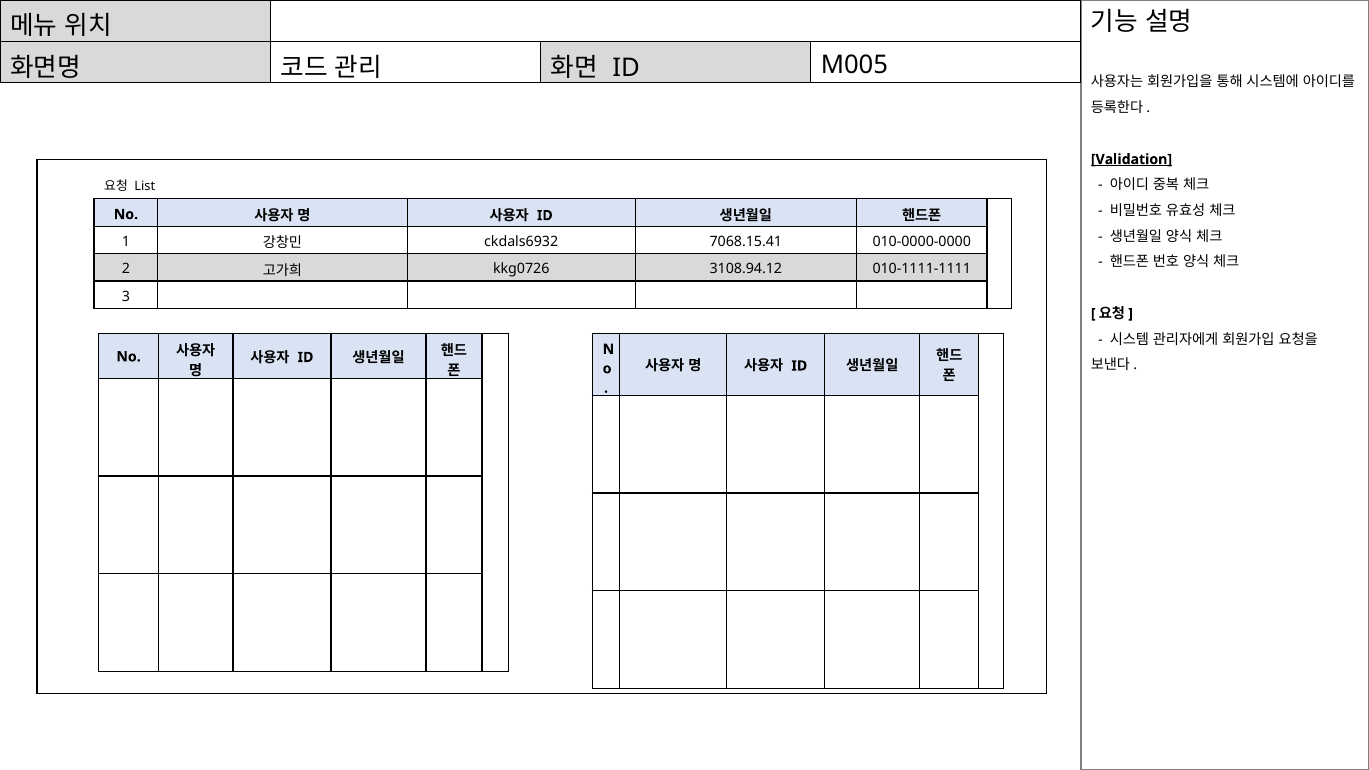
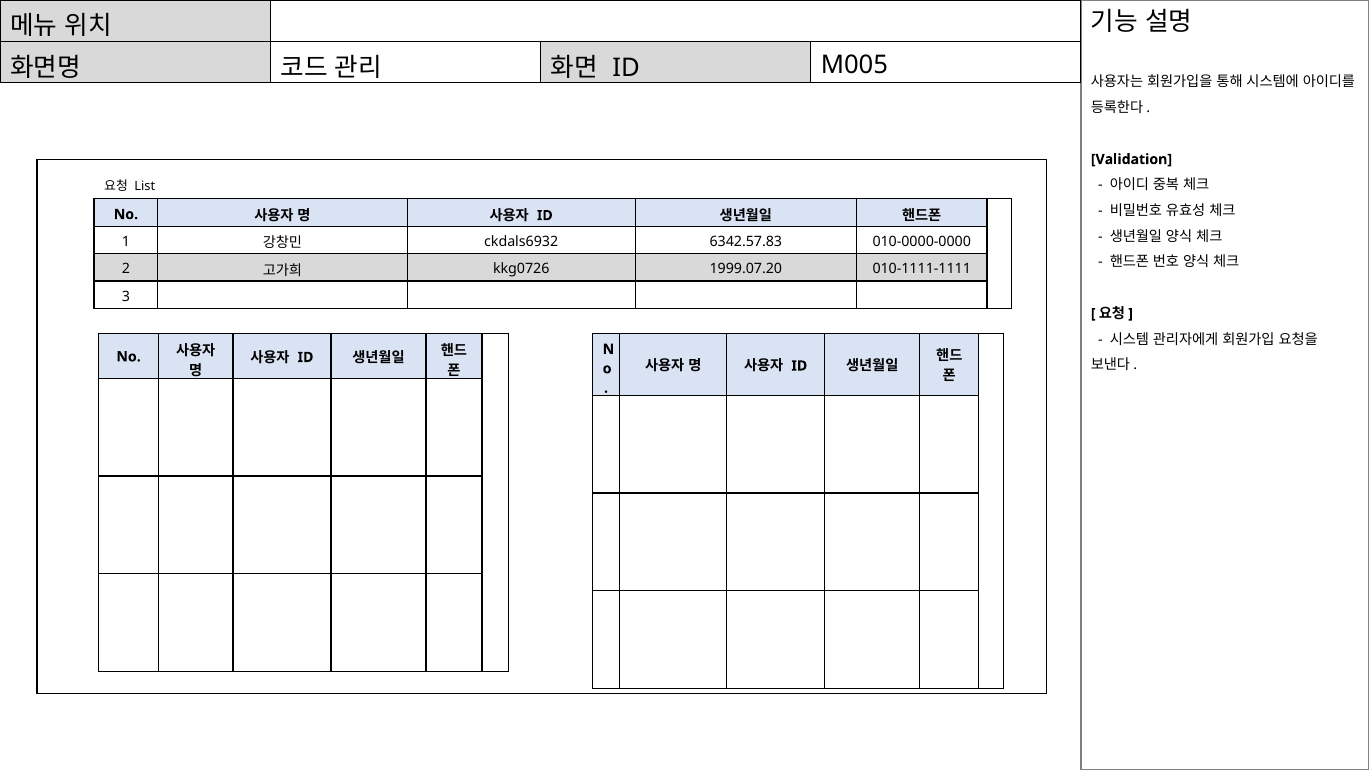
Validation underline: present -> none
7068.15.41: 7068.15.41 -> 6342.57.83
3108.94.12: 3108.94.12 -> 1999.07.20
